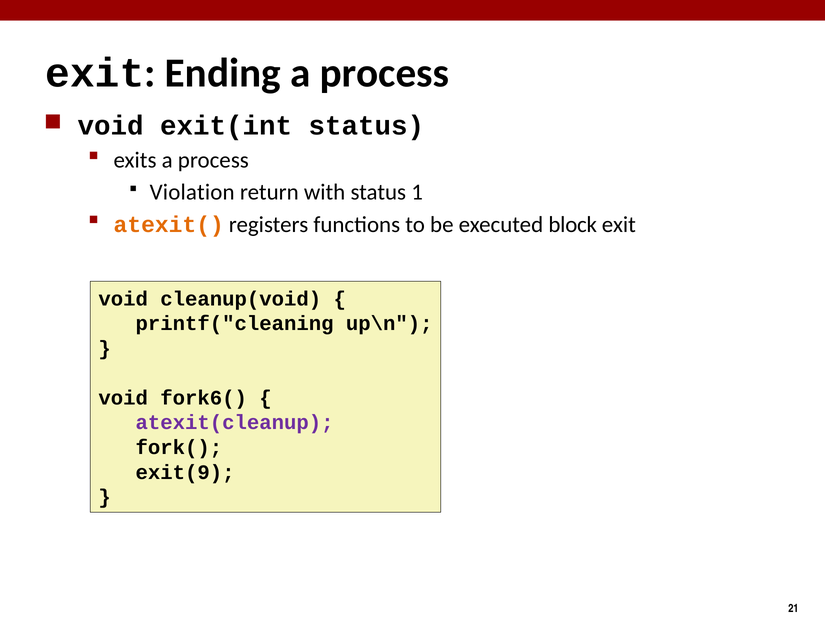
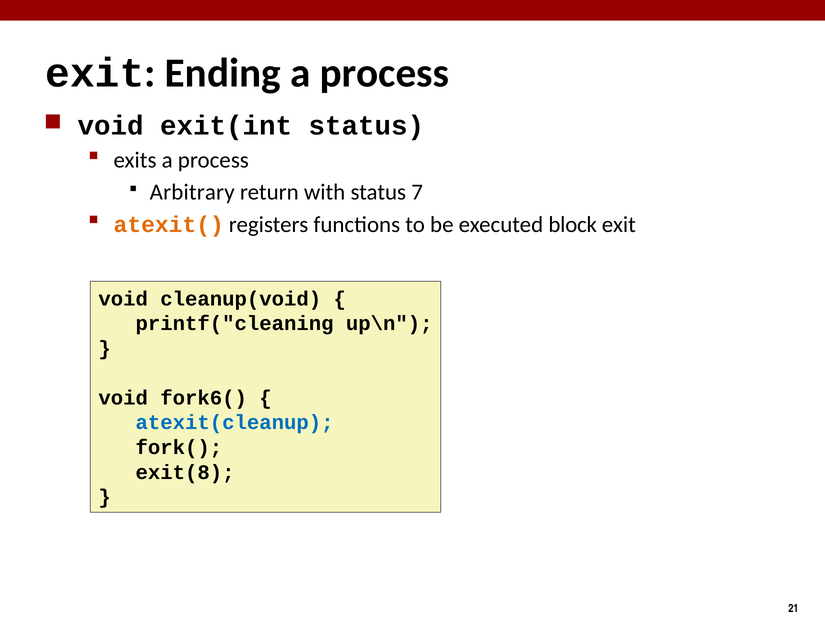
Violation: Violation -> Arbitrary
1: 1 -> 7
atexit(cleanup colour: purple -> blue
exit(9: exit(9 -> exit(8
